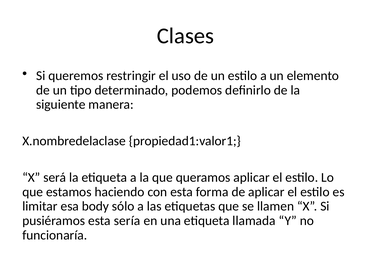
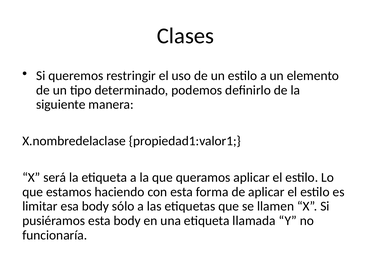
esta sería: sería -> body
